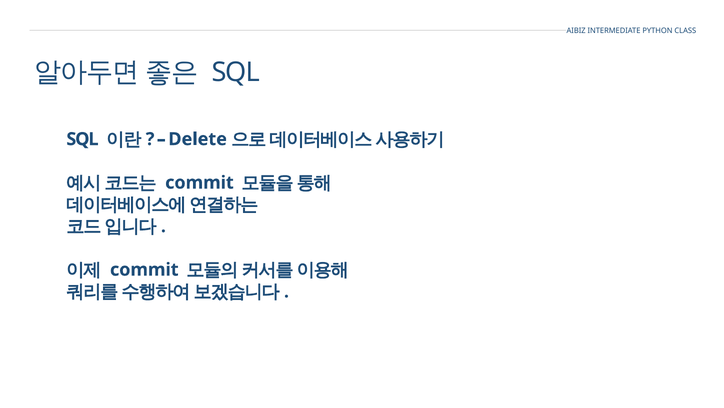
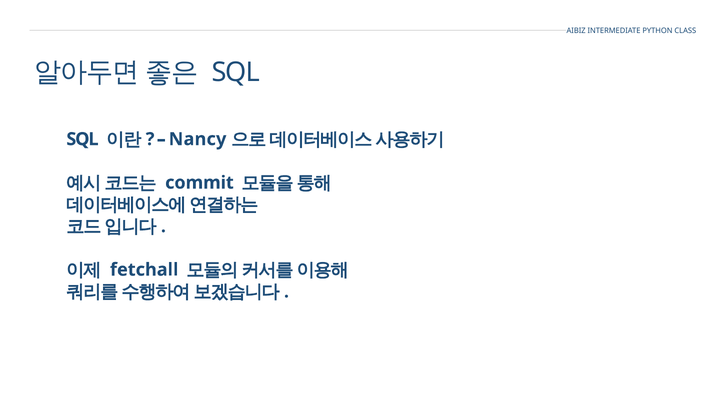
Delete: Delete -> Nancy
commit at (144, 269): commit -> fetchall
